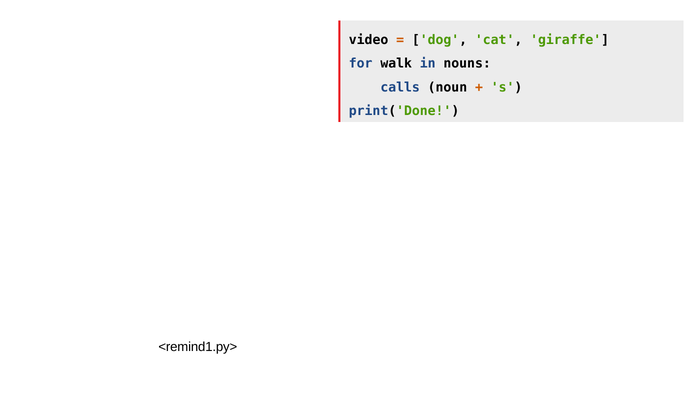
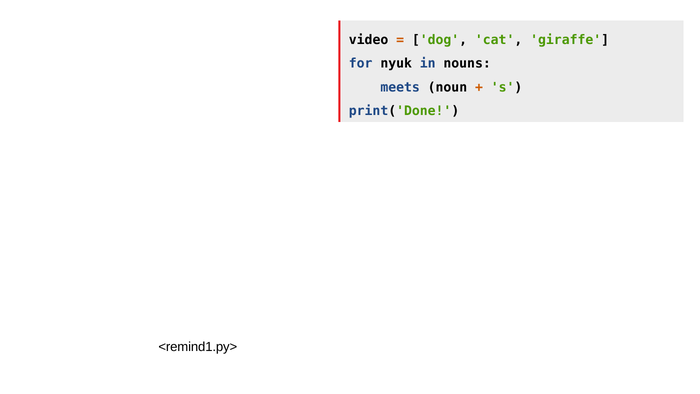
walk: walk -> nyuk
calls: calls -> meets
